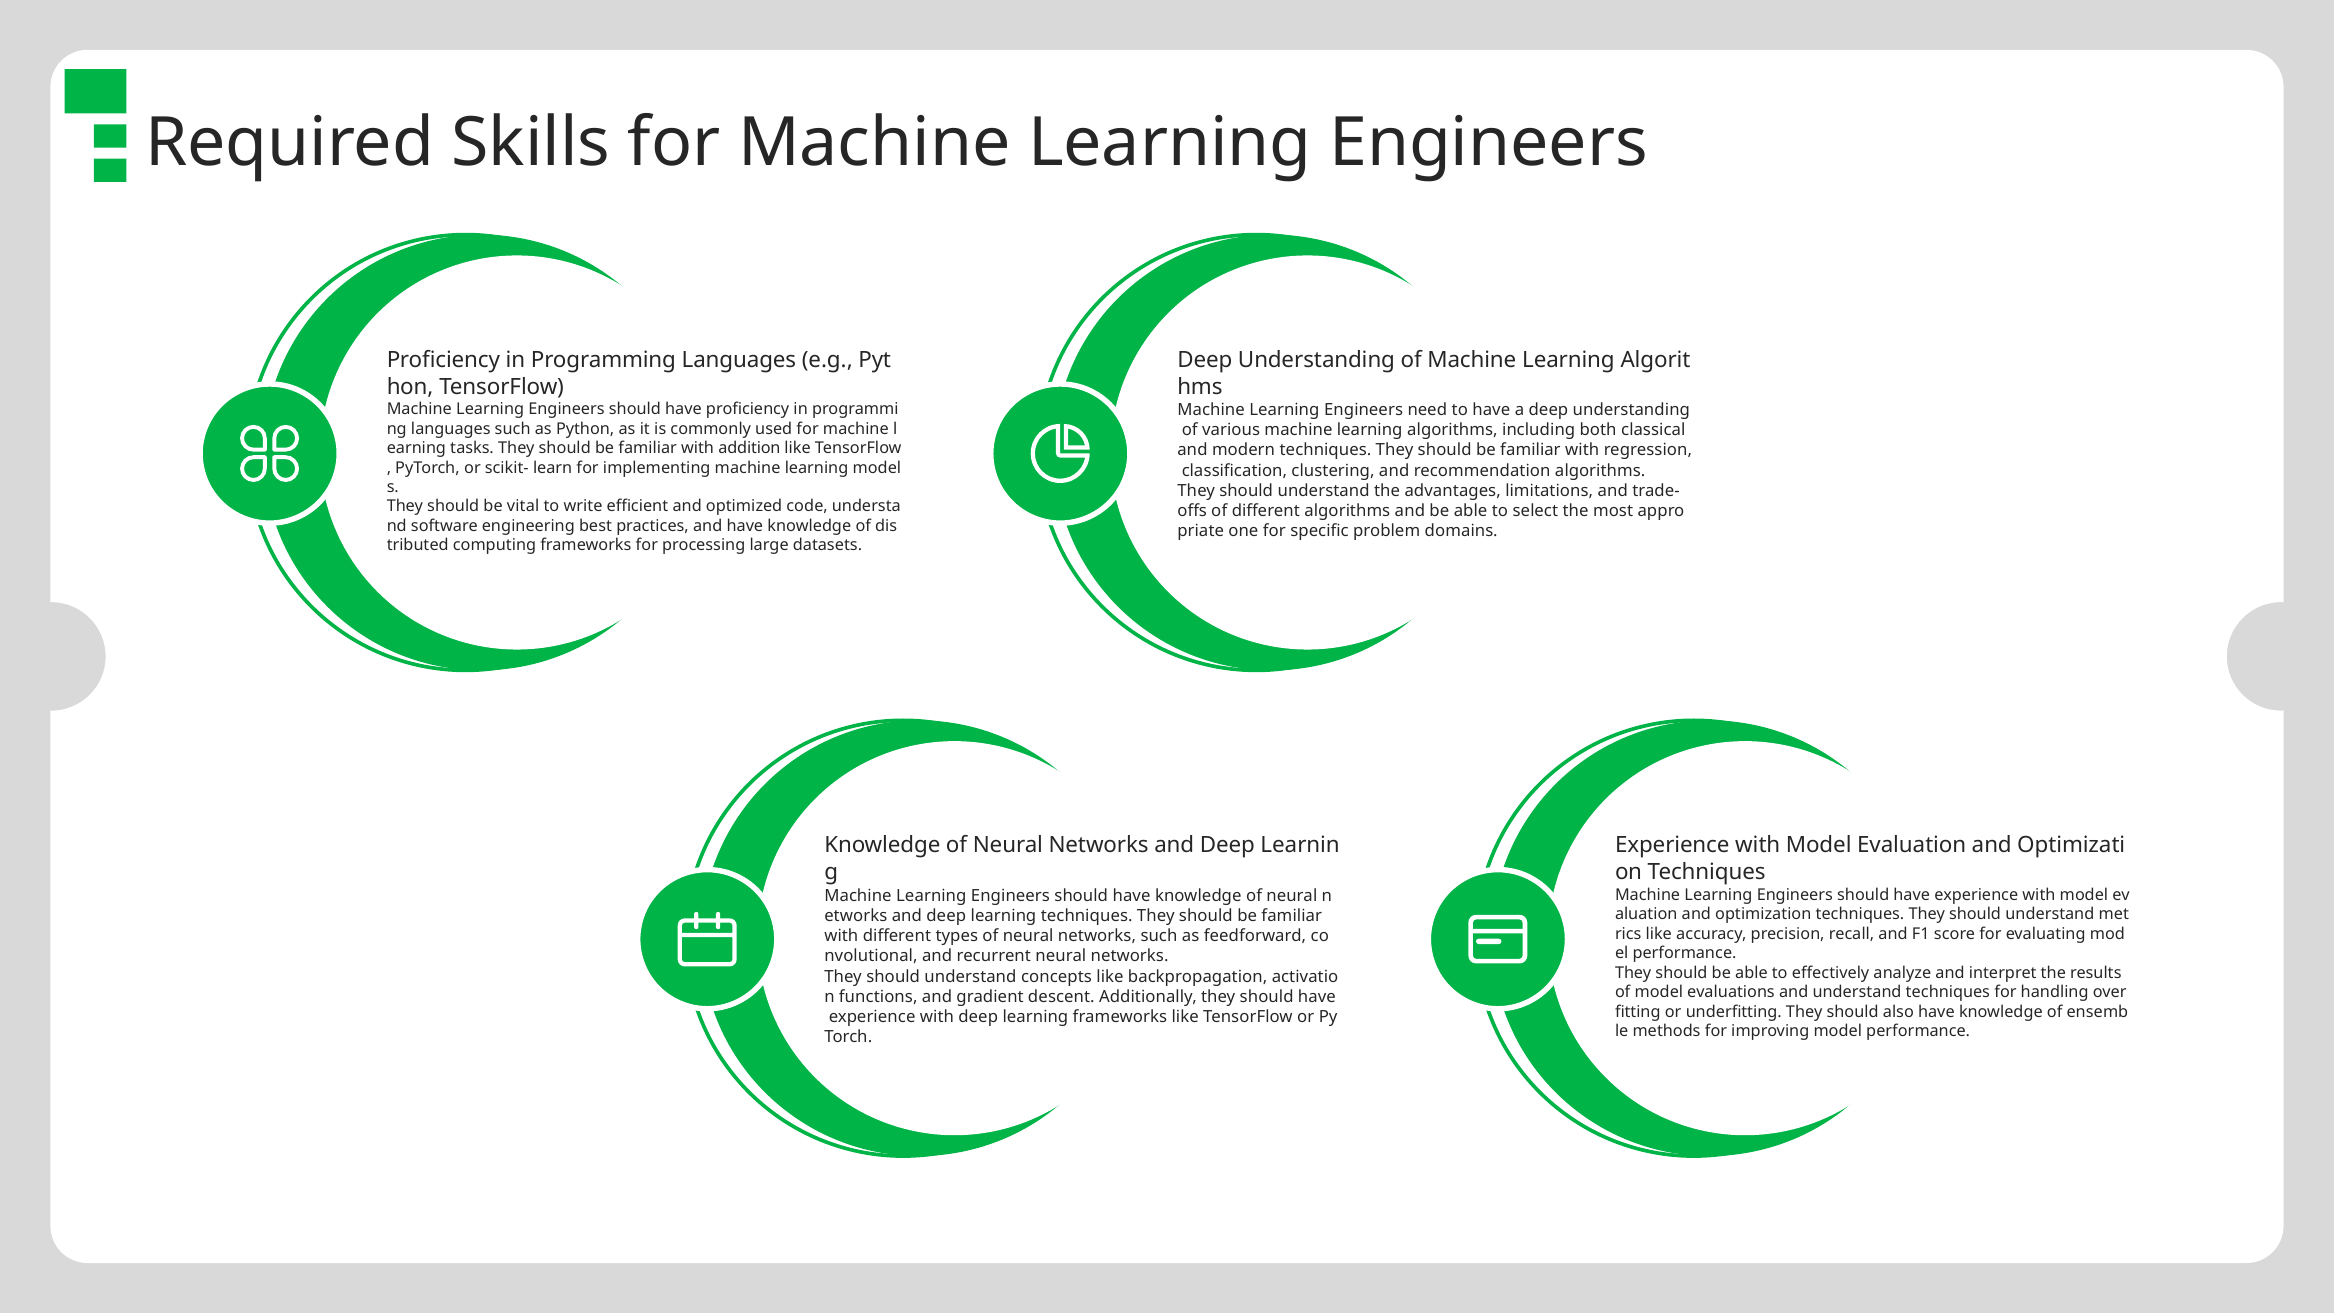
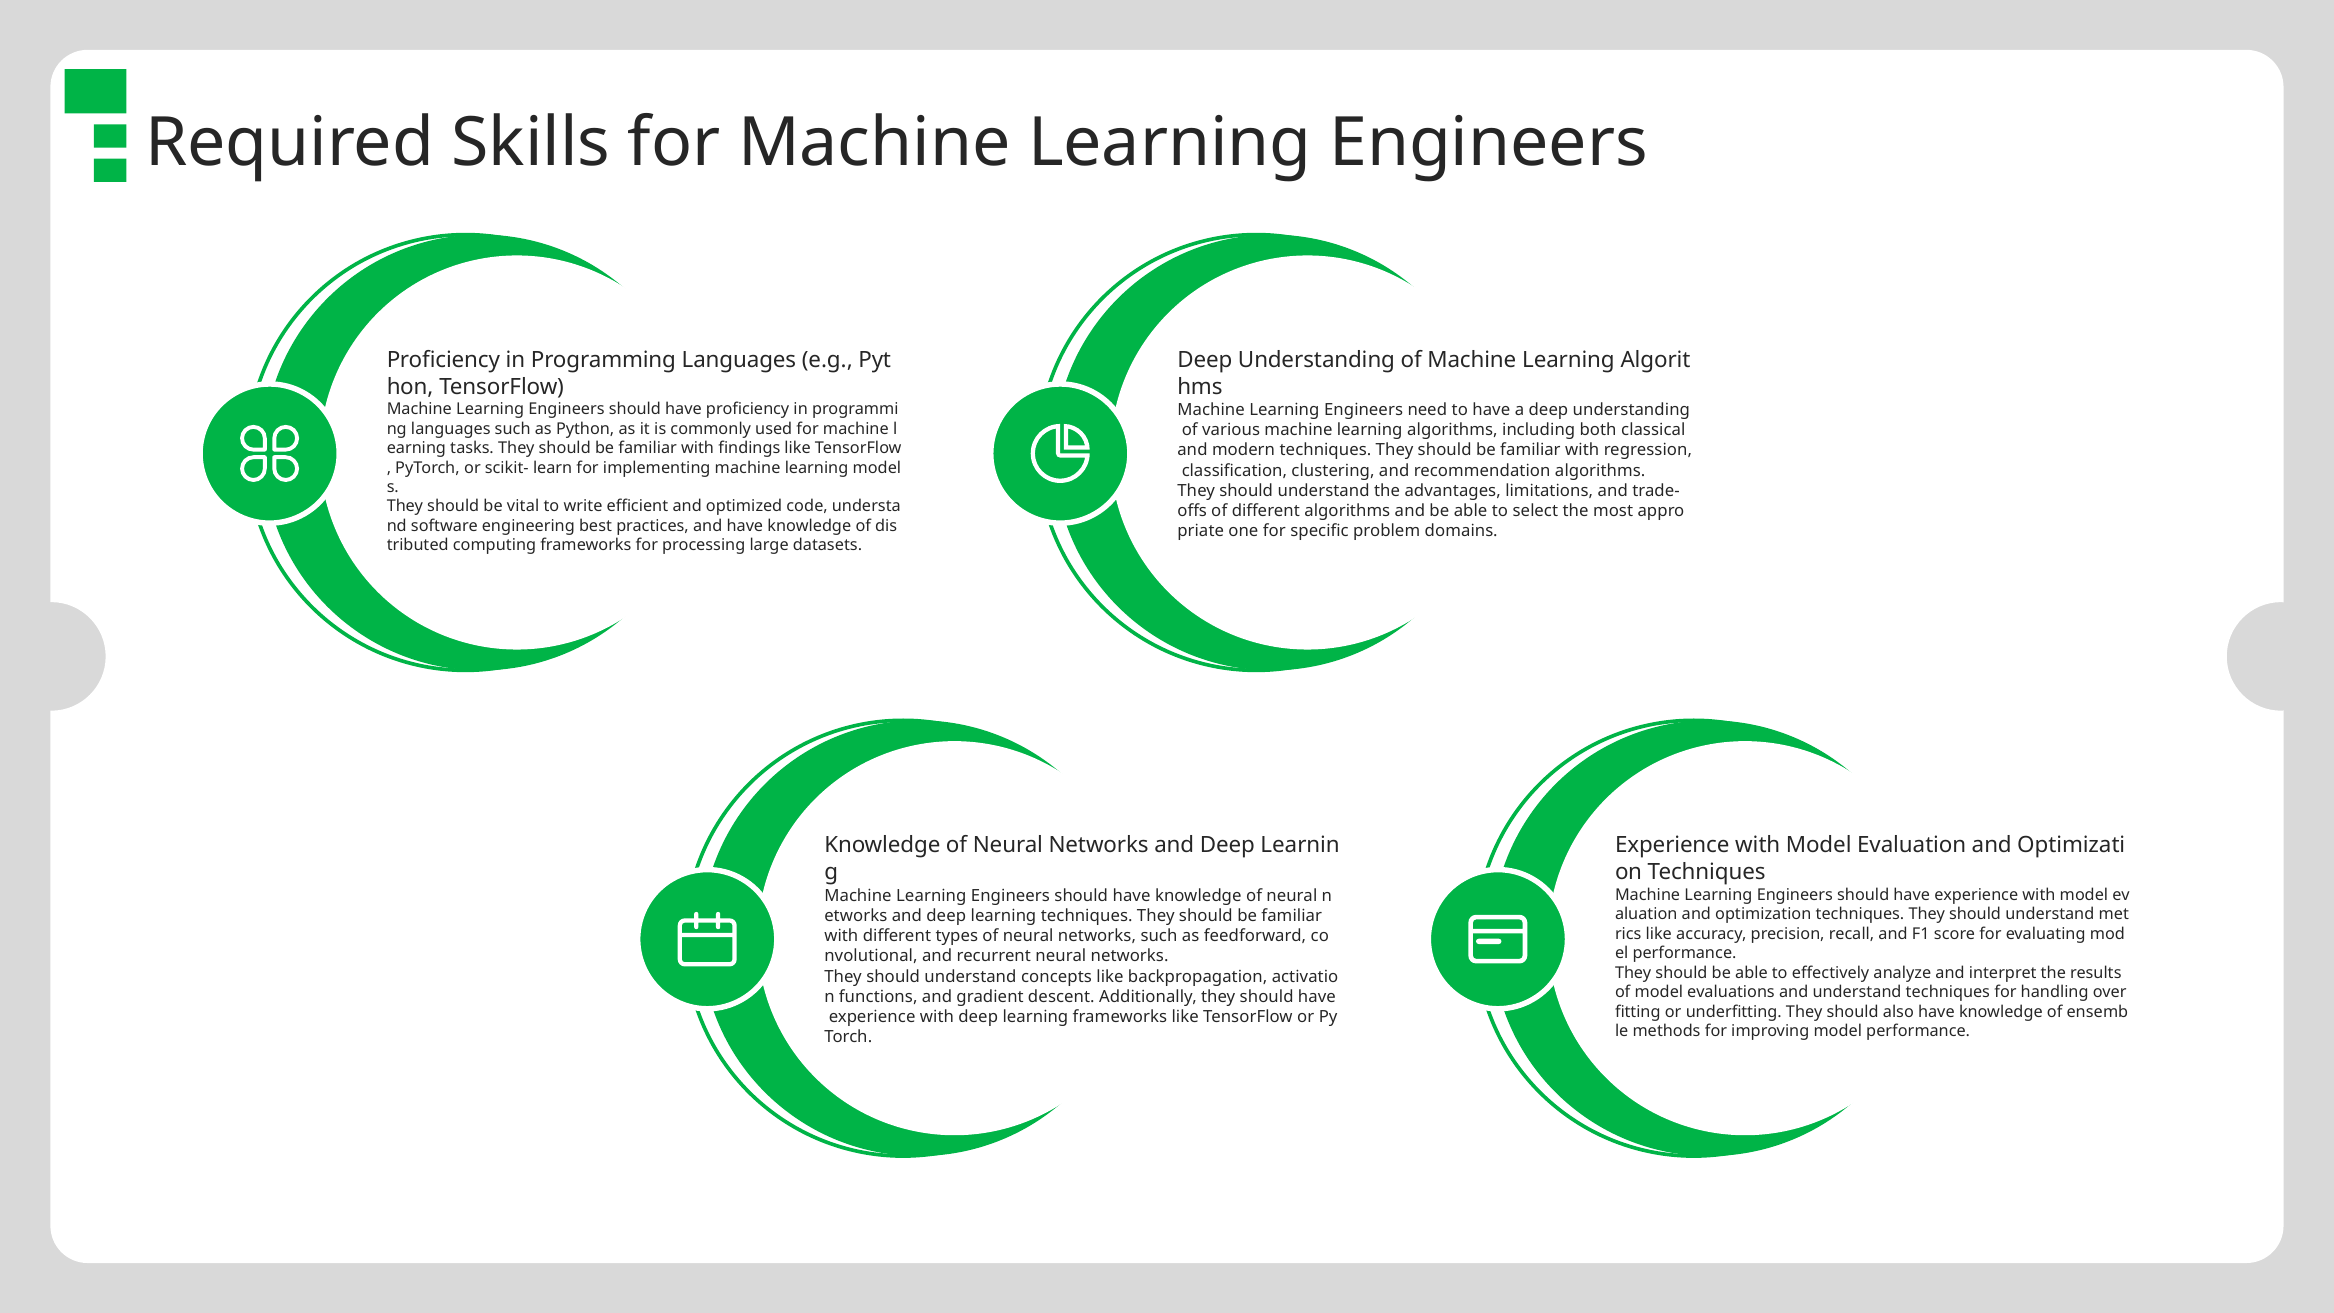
addition: addition -> findings
